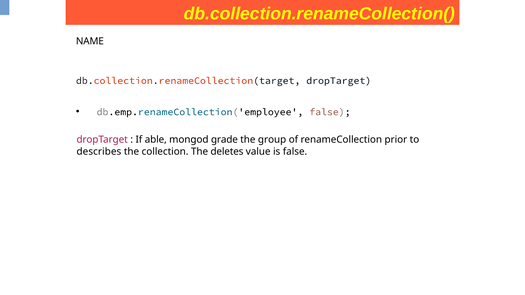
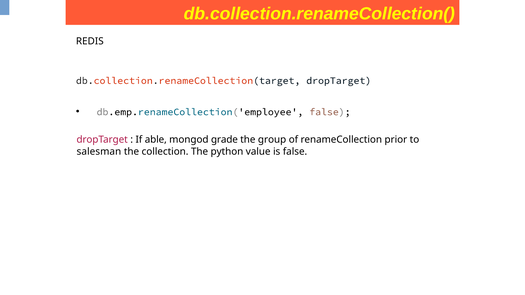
NAME: NAME -> REDIS
describes: describes -> salesman
deletes: deletes -> python
